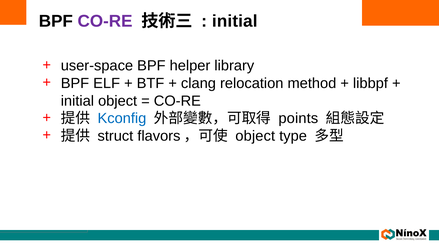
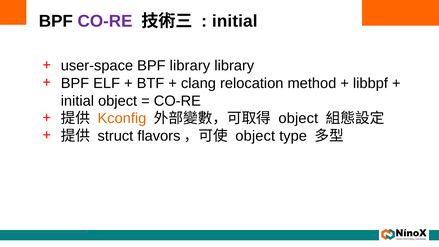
BPF helper: helper -> library
Kconfig colour: blue -> orange
points at (298, 118): points -> object
